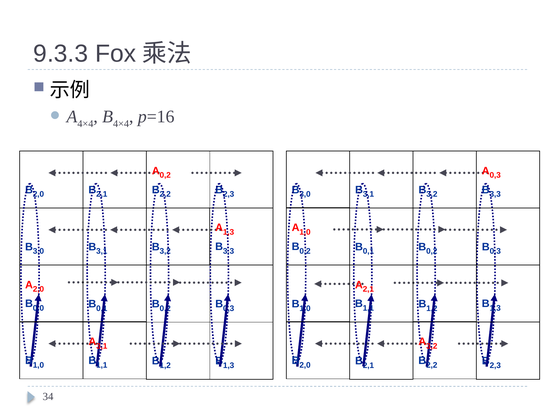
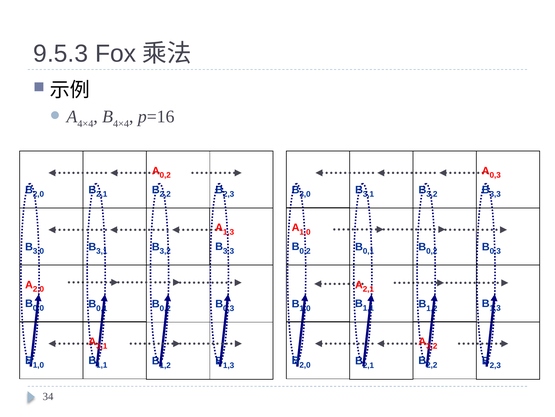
9.3.3: 9.3.3 -> 9.5.3
